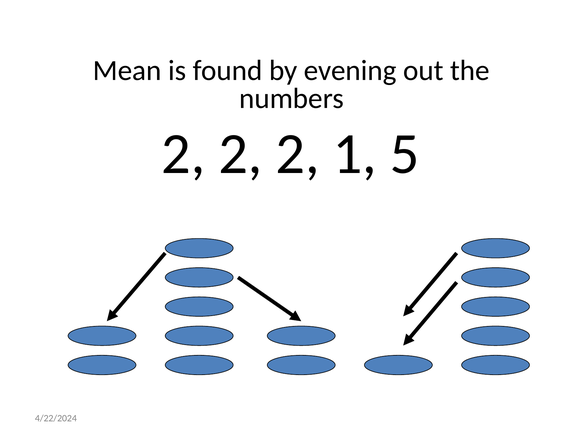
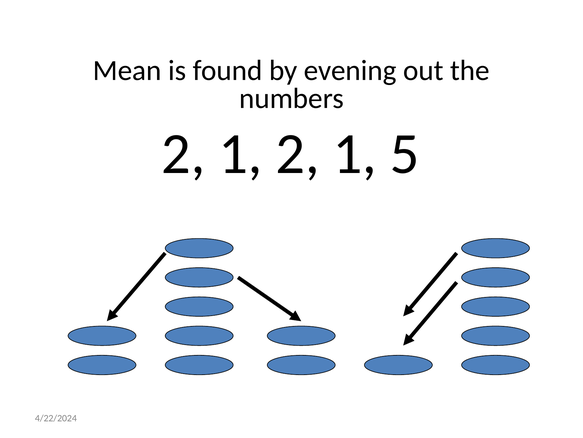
2 at (240, 154): 2 -> 1
